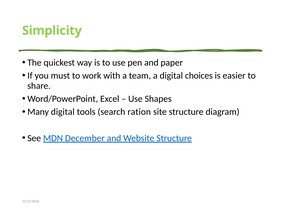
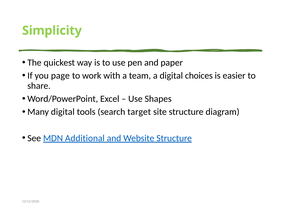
must: must -> page
ration: ration -> target
December: December -> Additional
